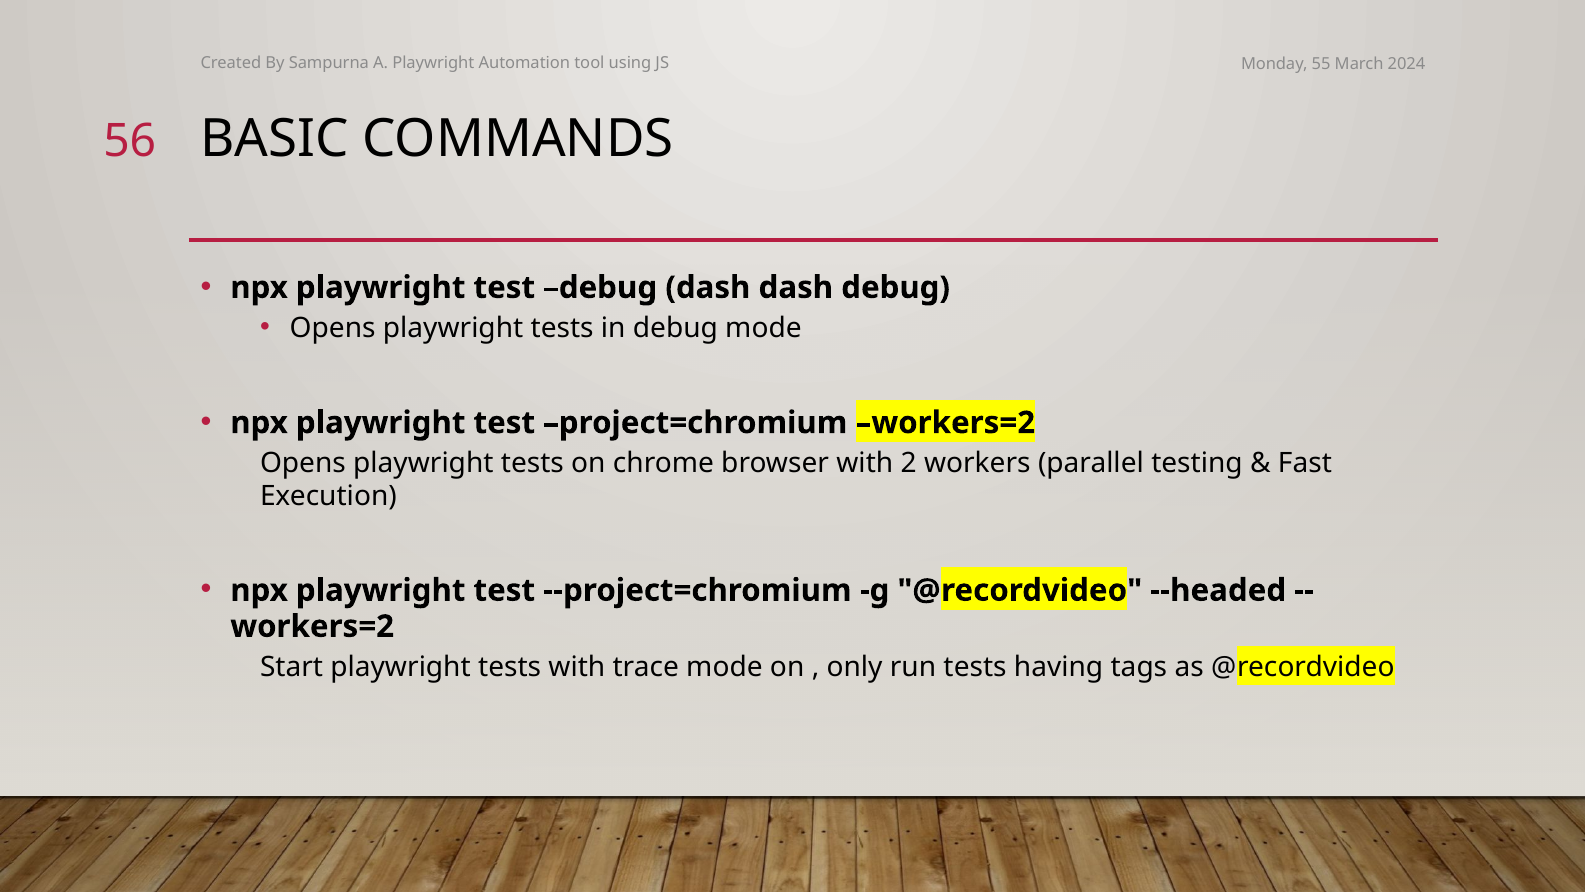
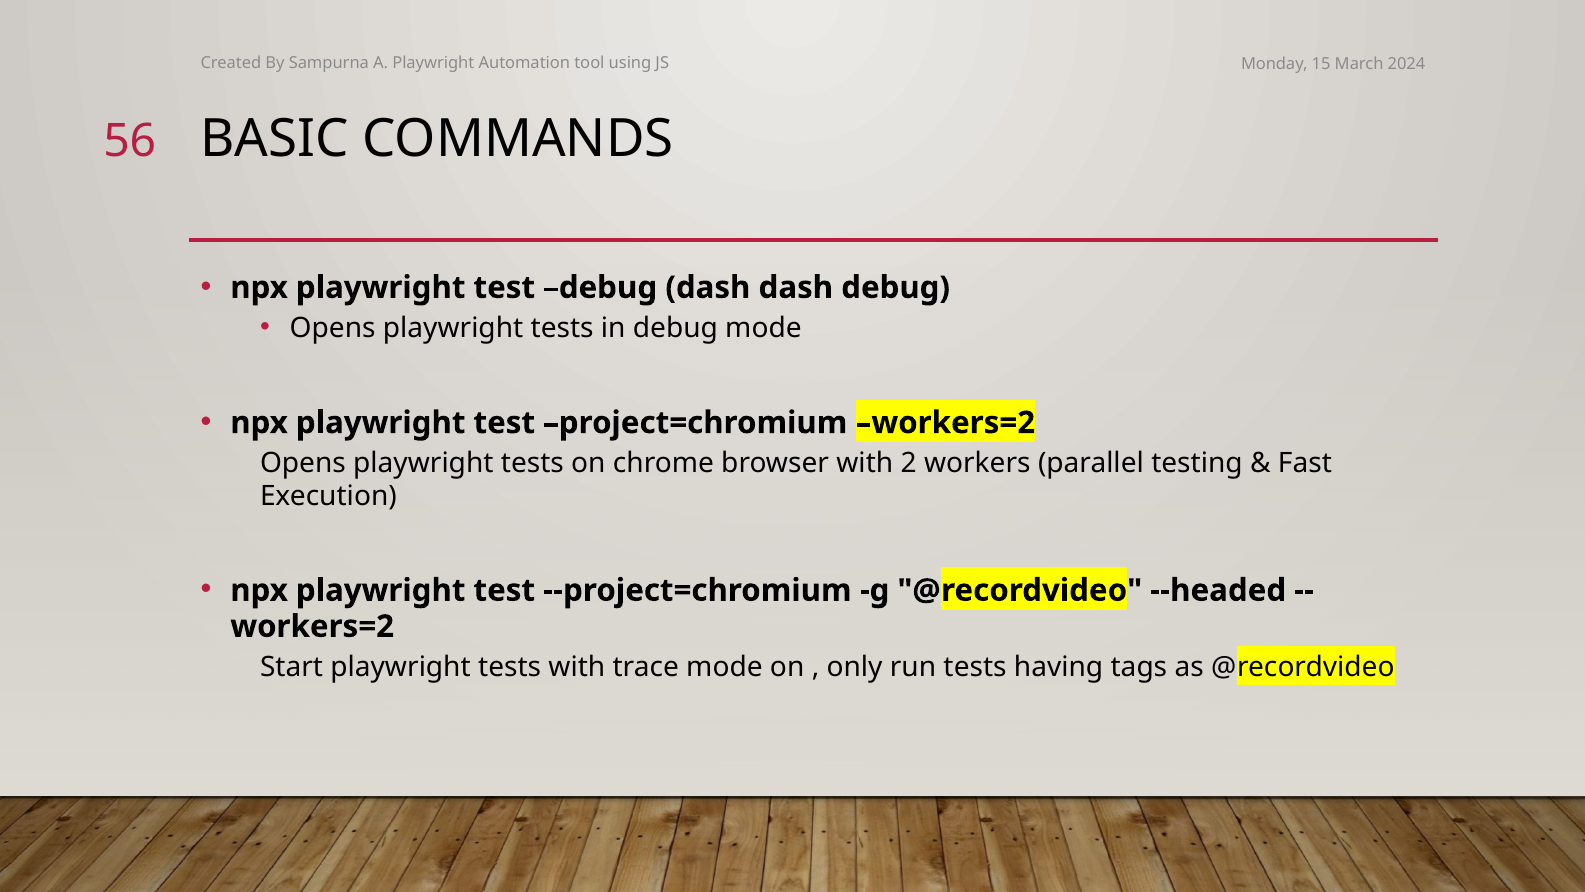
55: 55 -> 15
